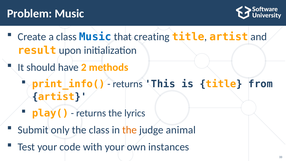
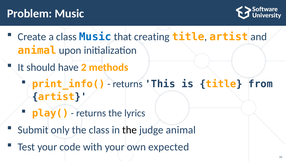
result at (37, 50): result -> animal
the at (130, 130) colour: orange -> black
instances: instances -> expected
